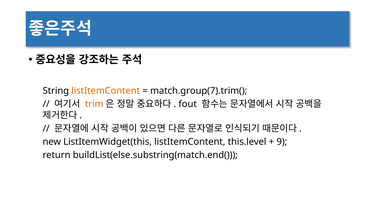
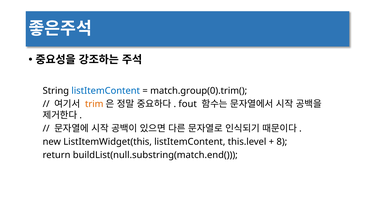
listItemContent at (106, 91) colour: orange -> blue
match.group(7).trim(: match.group(7).trim( -> match.group(0).trim(
9: 9 -> 8
buildList(else.substring(match.end(: buildList(else.substring(match.end( -> buildList(null.substring(match.end(
